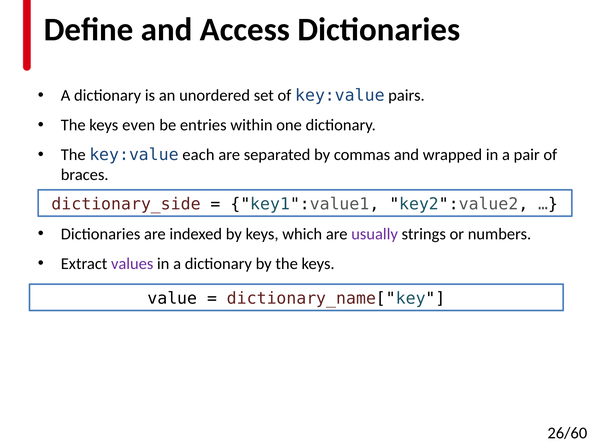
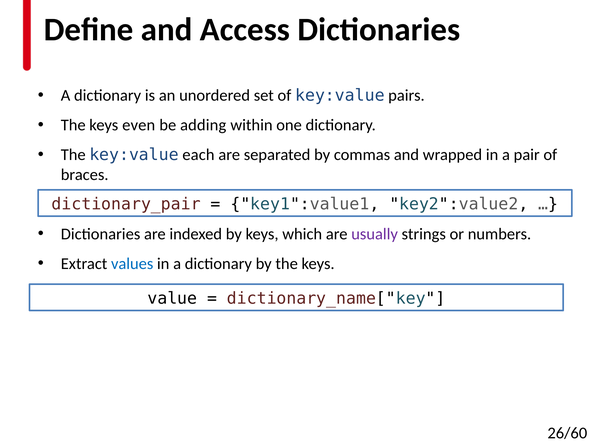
entries: entries -> adding
dictionary_side: dictionary_side -> dictionary_pair
values colour: purple -> blue
